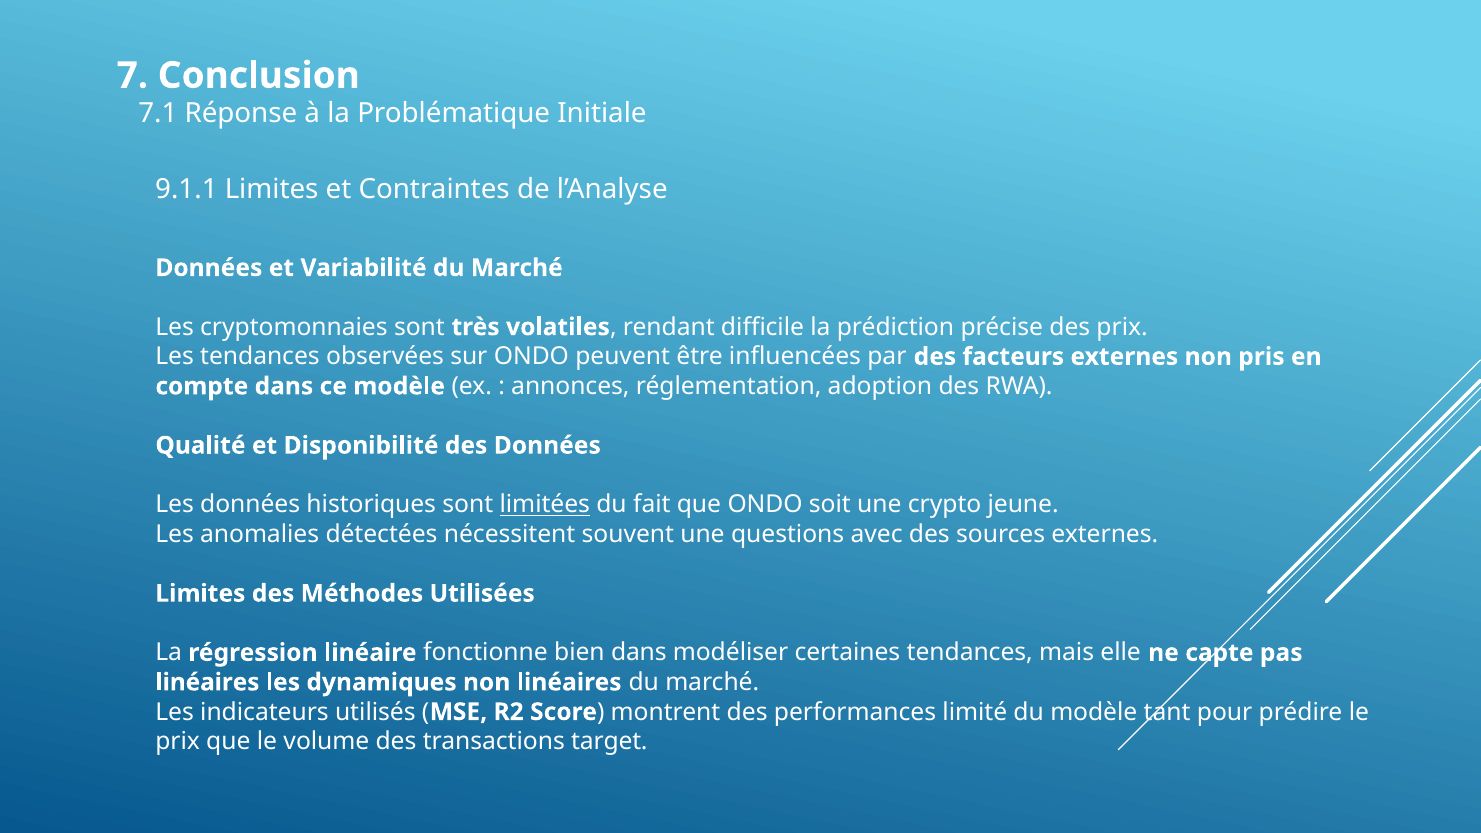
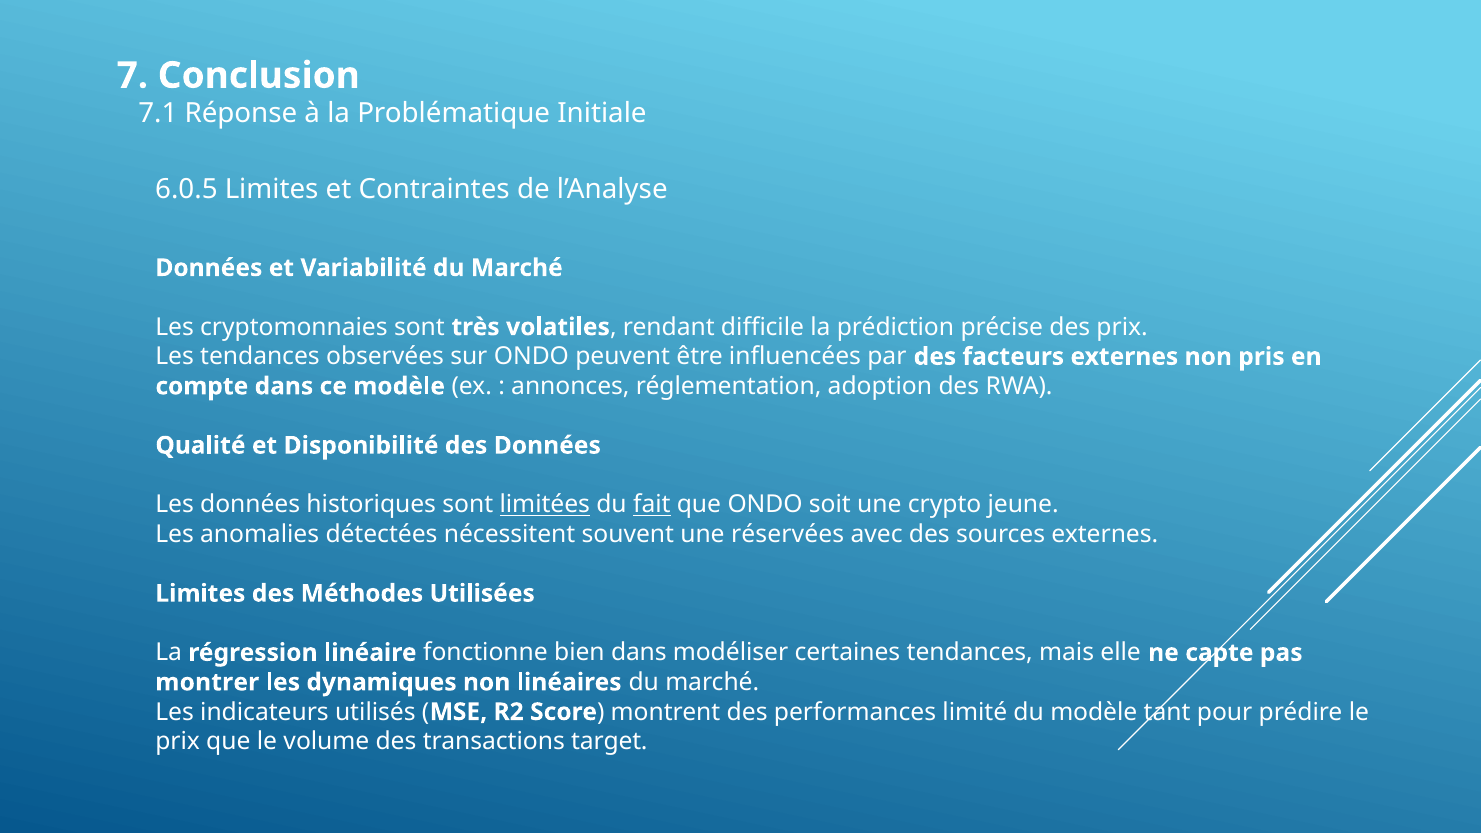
9.1.1: 9.1.1 -> 6.0.5
fait underline: none -> present
questions: questions -> réservées
linéaires at (207, 682): linéaires -> montrer
